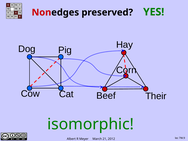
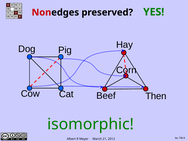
Their: Their -> Then
